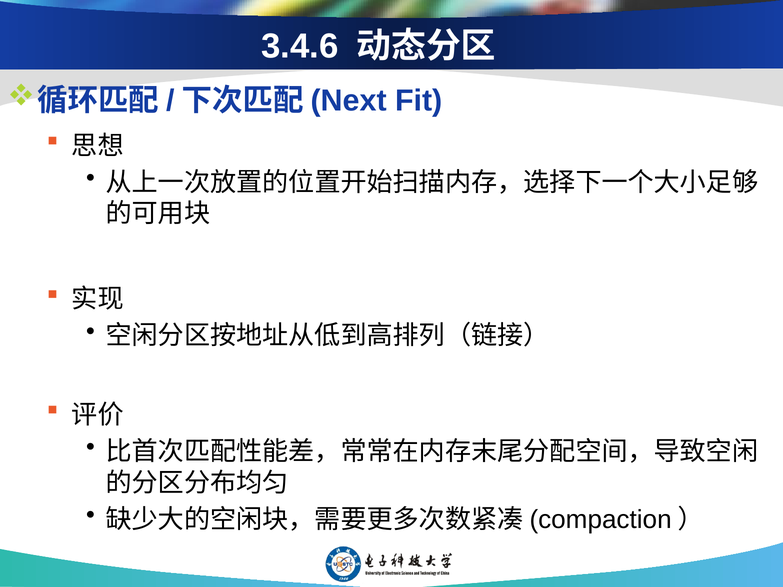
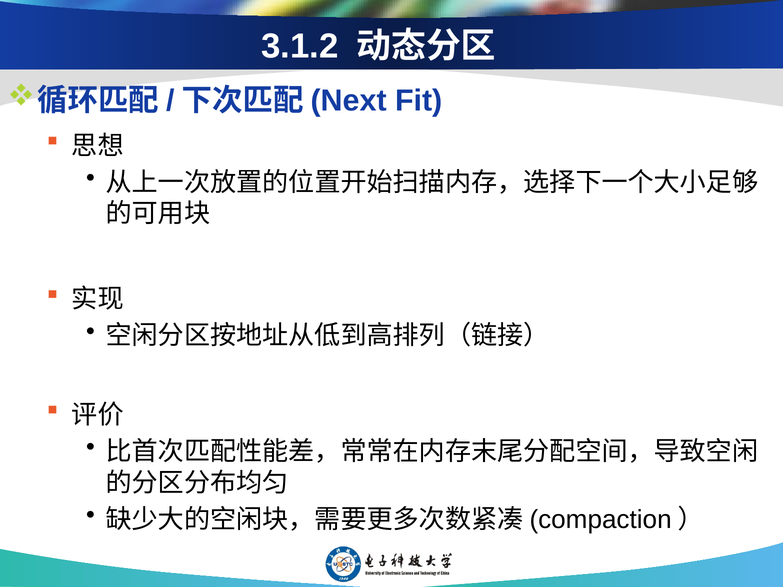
3.4.6: 3.4.6 -> 3.1.2
